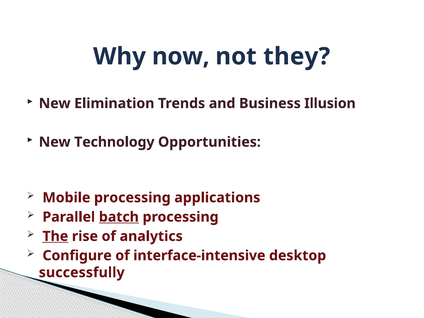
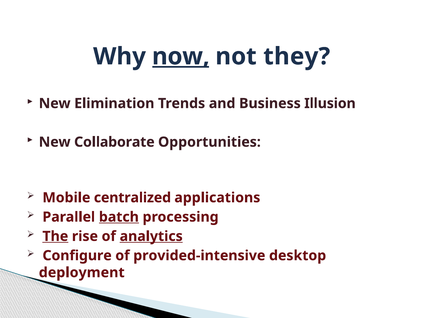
now underline: none -> present
Technology: Technology -> Collaborate
Mobile processing: processing -> centralized
analytics underline: none -> present
interface-intensive: interface-intensive -> provided-intensive
successfully: successfully -> deployment
